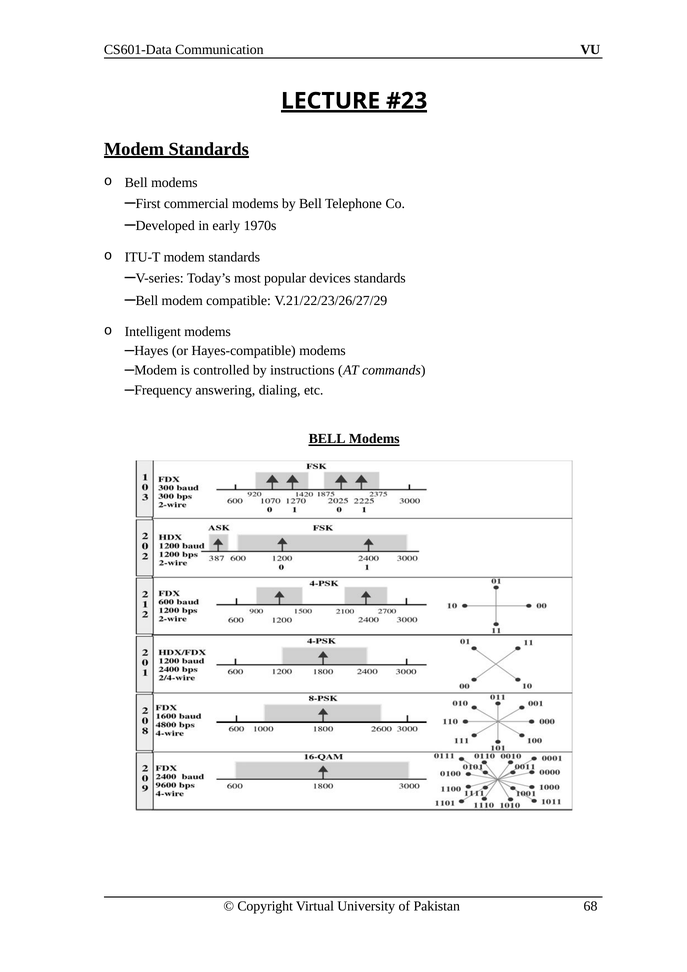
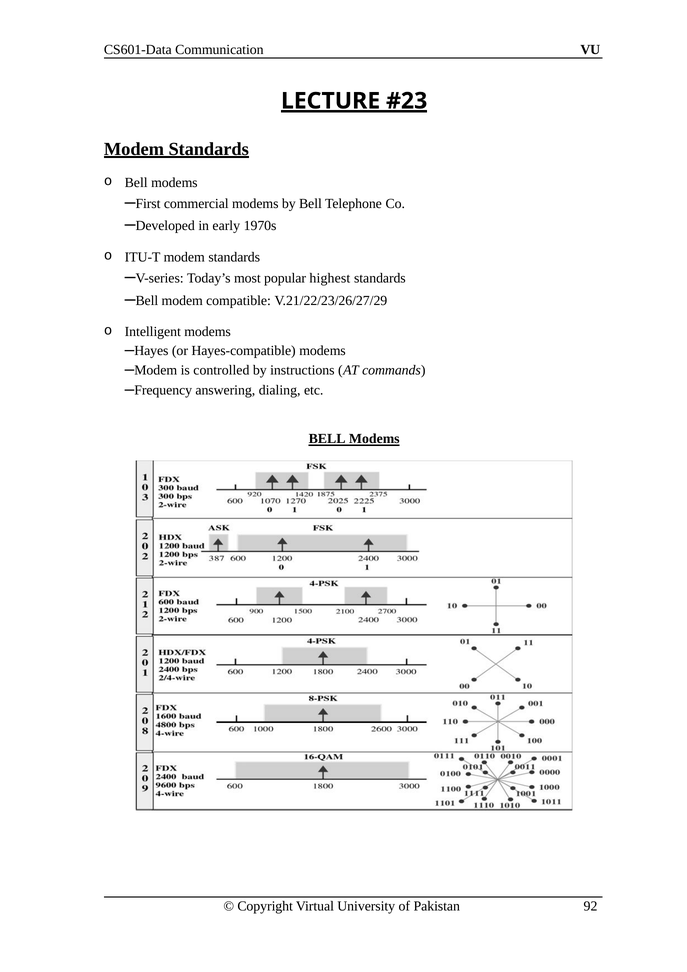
devices: devices -> highest
68: 68 -> 92
